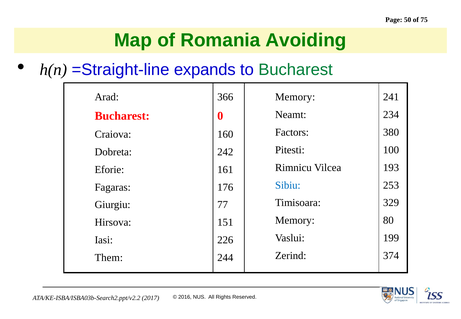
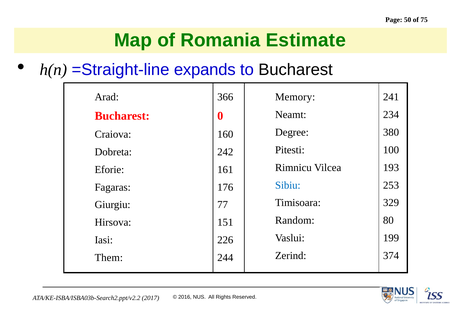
Avoiding: Avoiding -> Estimate
Bucharest at (296, 70) colour: green -> black
Factors: Factors -> Degree
Memory at (295, 221): Memory -> Random
